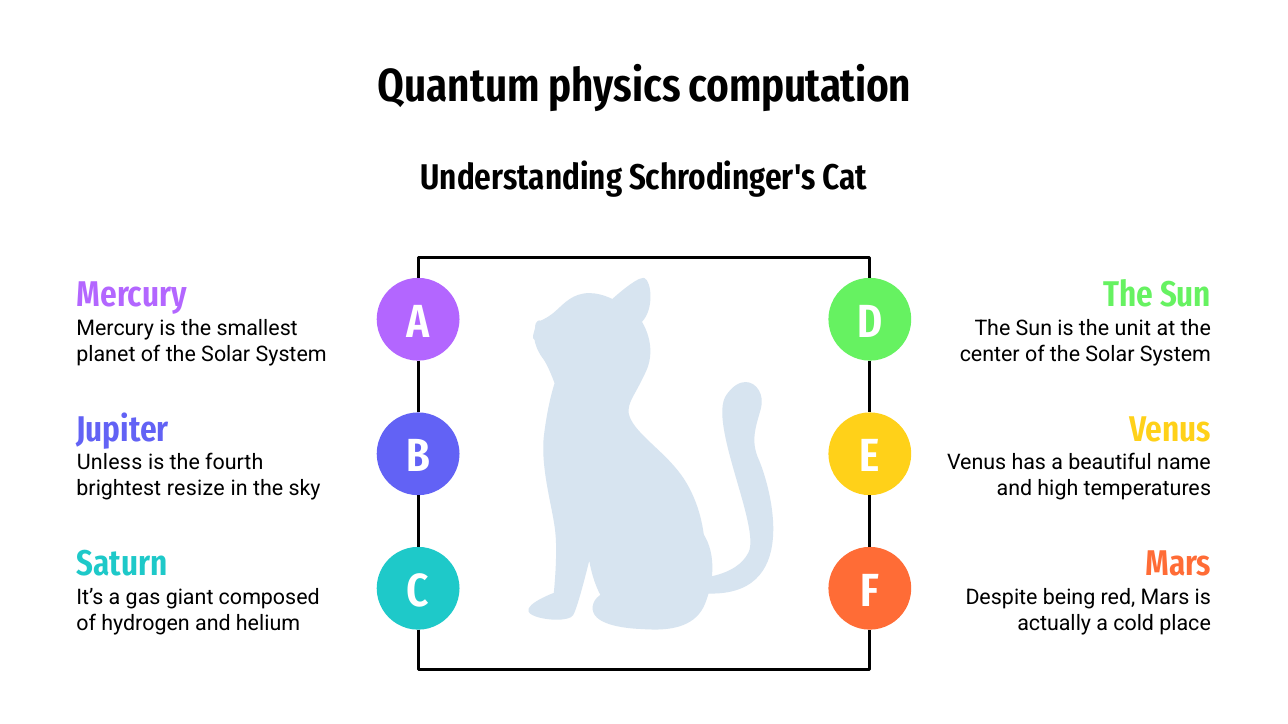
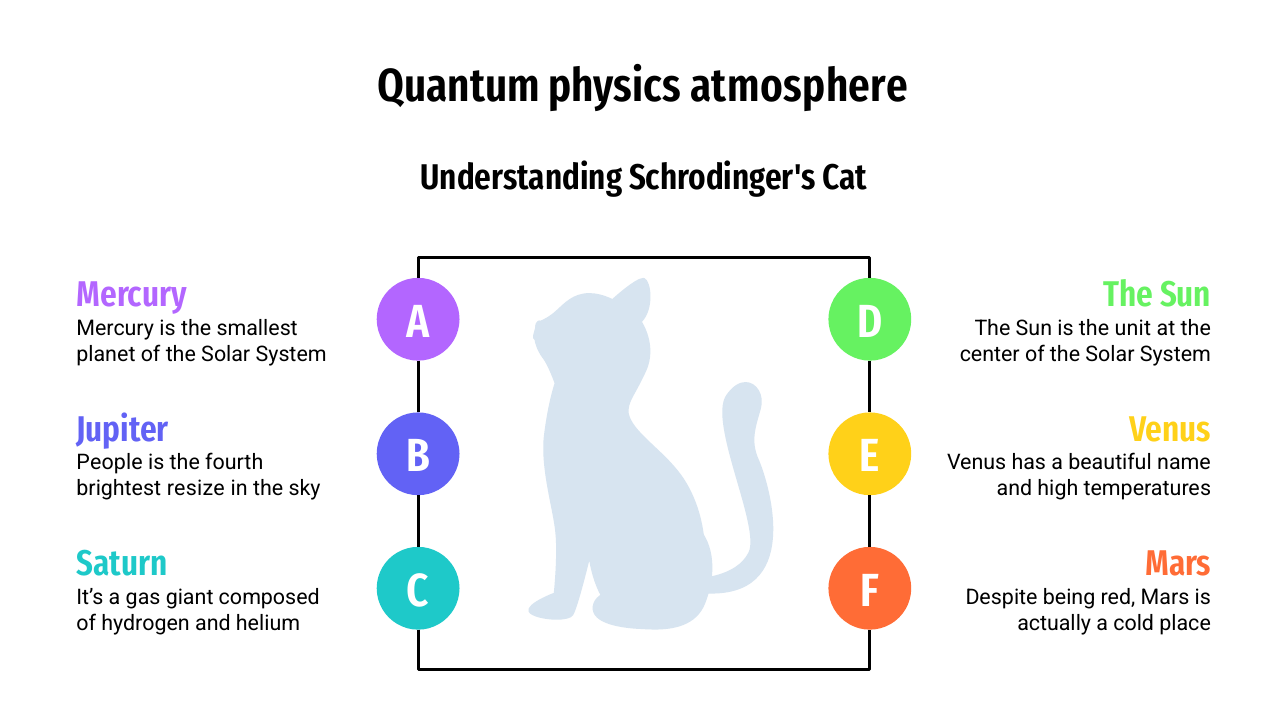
computation: computation -> atmosphere
Unless: Unless -> People
